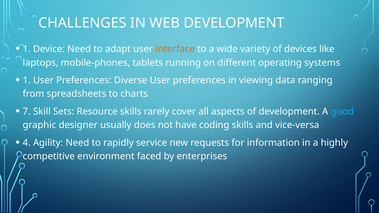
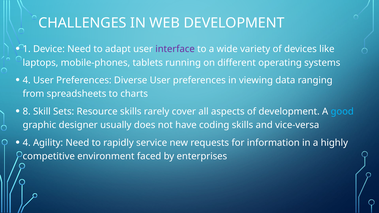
interface colour: orange -> purple
1 at (27, 80): 1 -> 4
7: 7 -> 8
